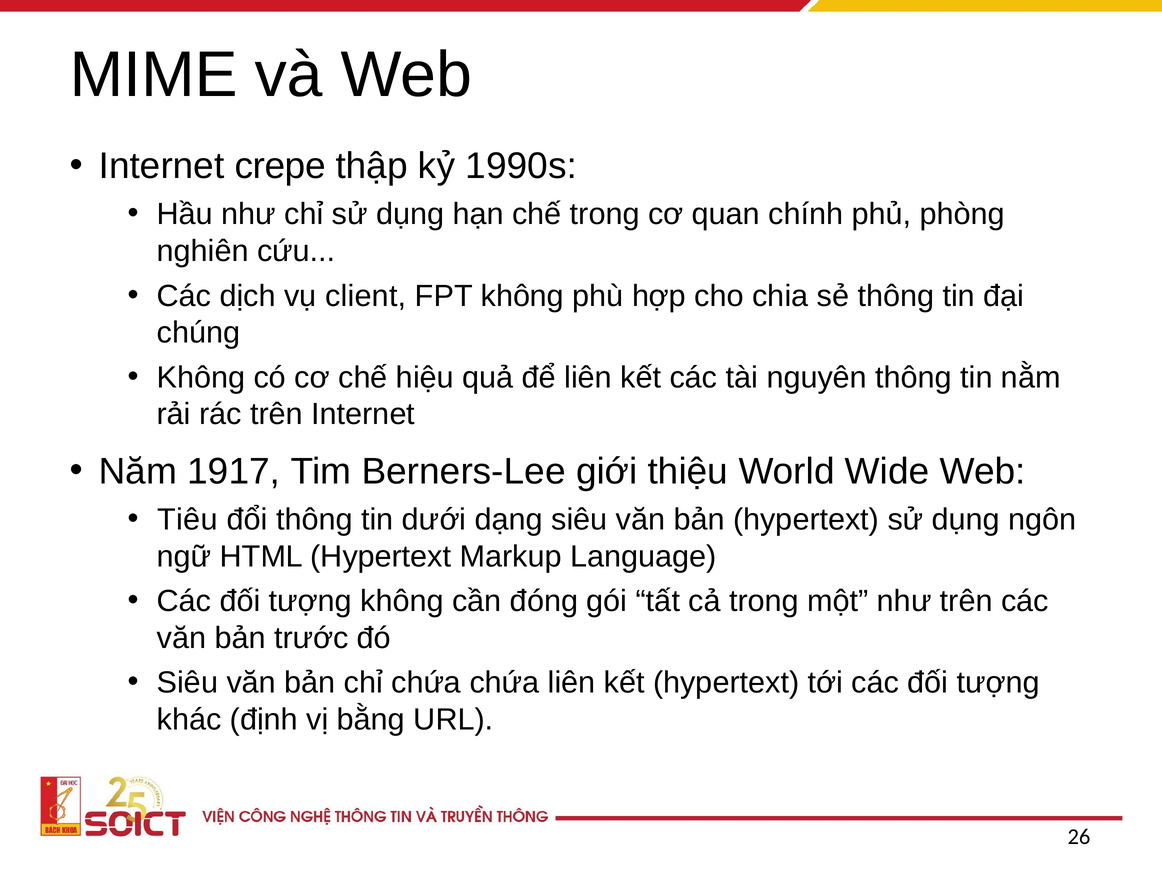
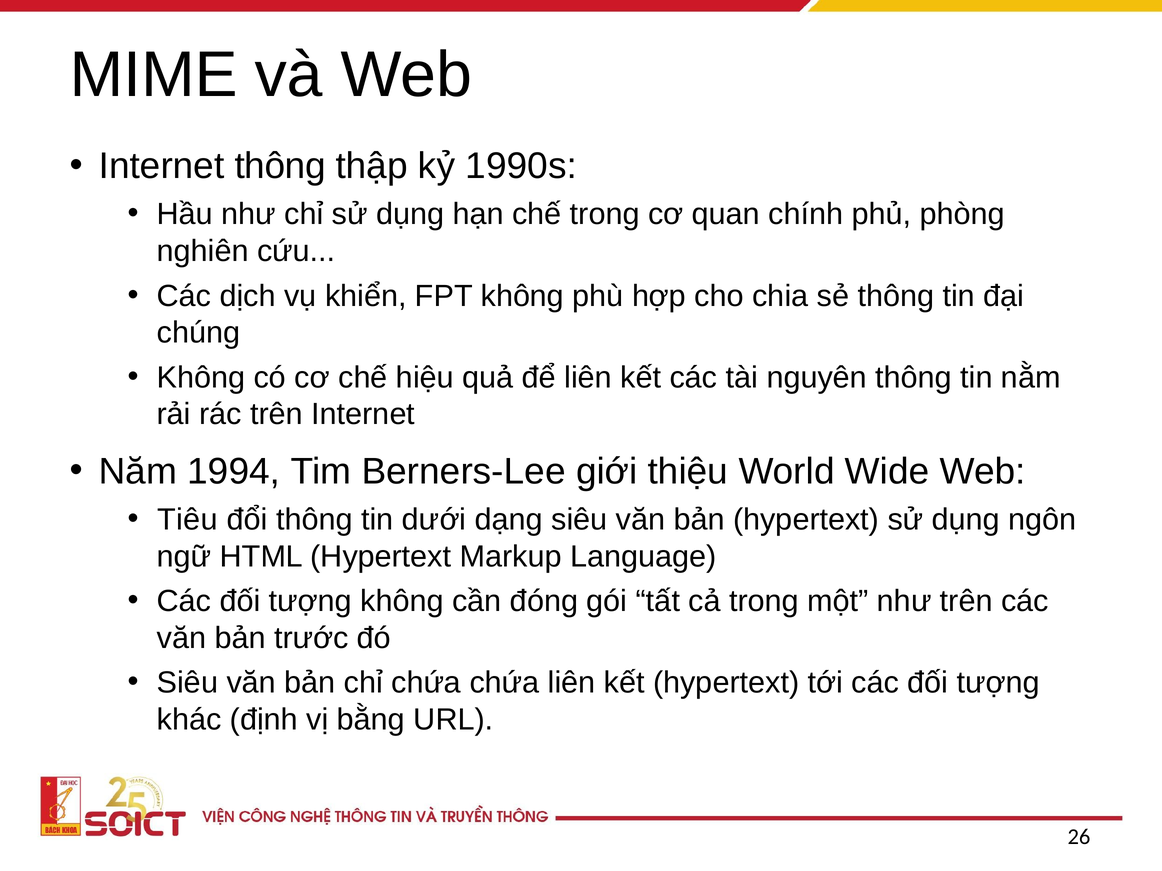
Internet crepe: crepe -> thông
client: client -> khiển
1917: 1917 -> 1994
